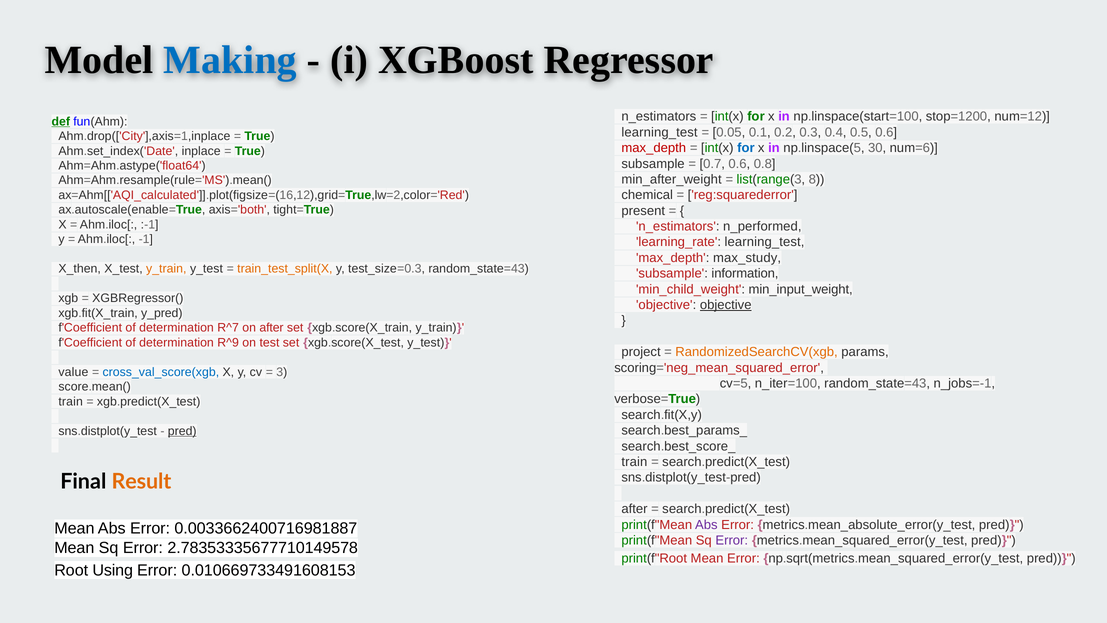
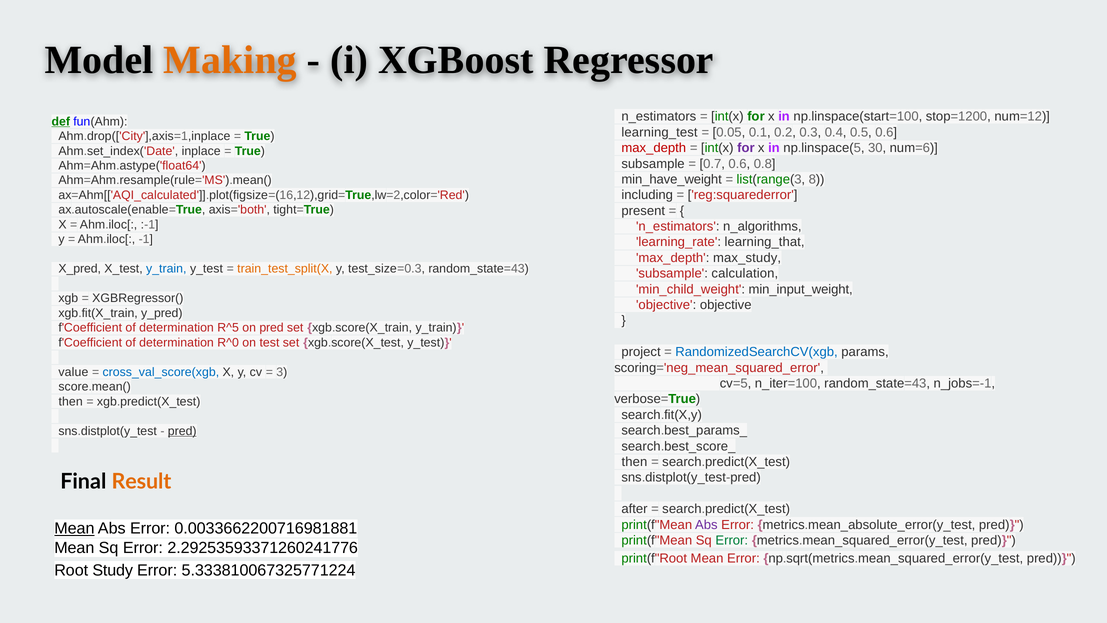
Making colour: blue -> orange
for at (746, 148) colour: blue -> purple
min_after_weight: min_after_weight -> min_have_weight
chemical: chemical -> including
n_performed: n_performed -> n_algorithms
learning_rate learning_test: learning_test -> learning_that
X_then: X_then -> X_pred
y_train at (166, 269) colour: orange -> blue
information: information -> calculation
objective at (726, 305) underline: present -> none
R^7: R^7 -> R^5
on after: after -> pred
R^9: R^9 -> R^0
RandomizedSearchCV(xgb colour: orange -> blue
train at (71, 401): train -> then
train at (634, 462): train -> then
Mean at (74, 528) underline: none -> present
0.0033662400716981887: 0.0033662400716981887 -> 0.0033662200716981881
Error at (732, 540) colour: purple -> green
2.78353335677710149578: 2.78353335677710149578 -> 2.29253593371260241776
Using: Using -> Study
0.010669733491608153: 0.010669733491608153 -> 5.333810067325771224
